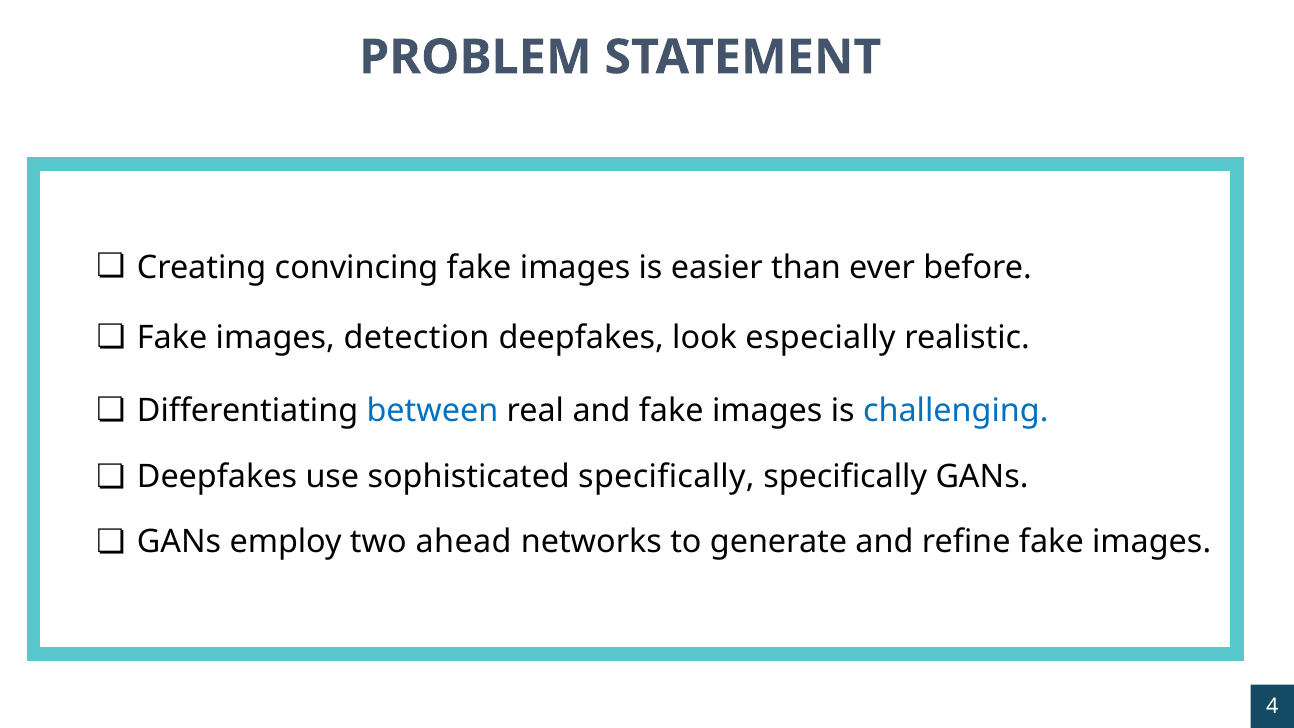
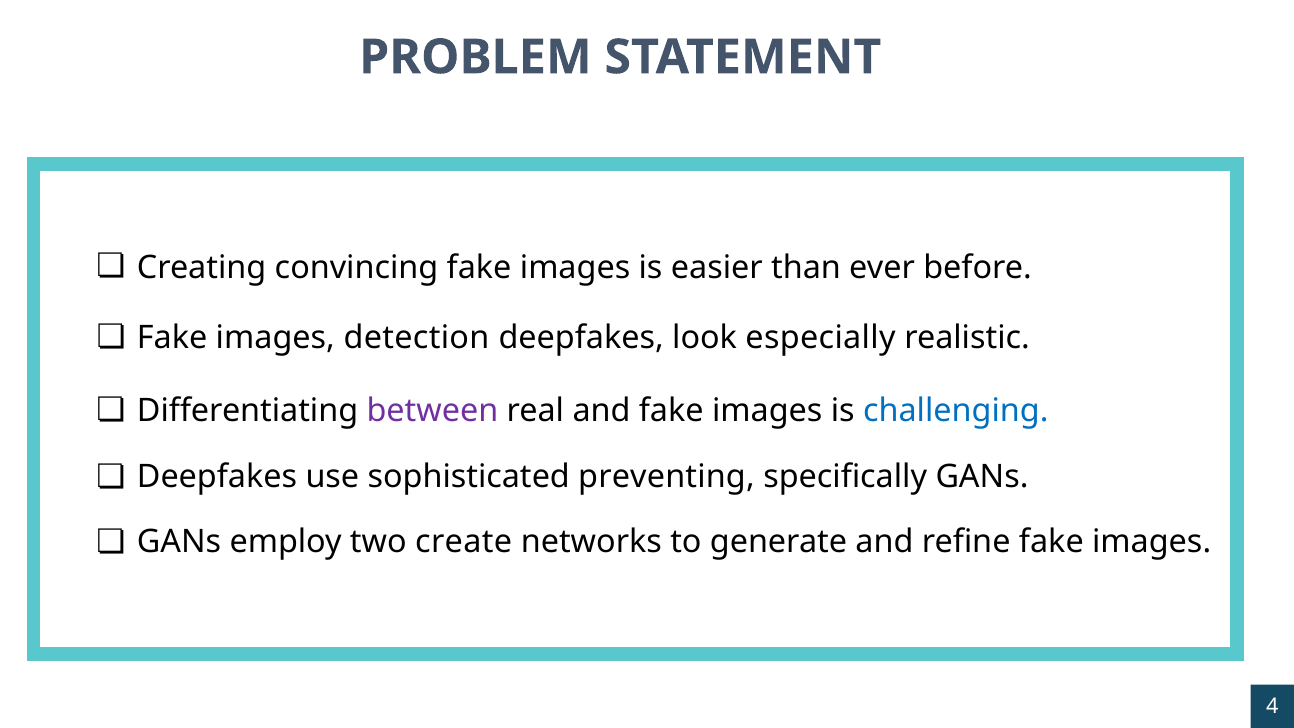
between colour: blue -> purple
sophisticated specifically: specifically -> preventing
ahead: ahead -> create
